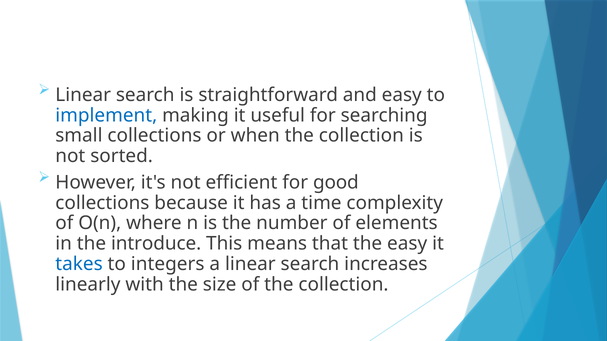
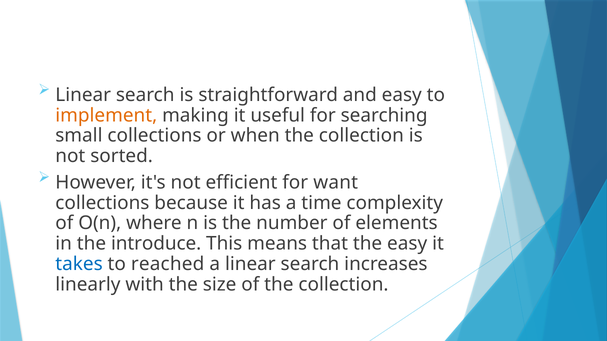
implement colour: blue -> orange
good: good -> want
integers: integers -> reached
